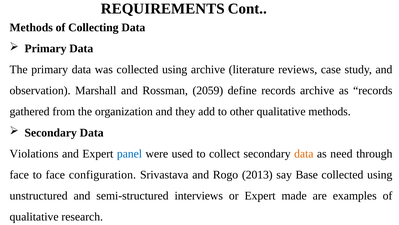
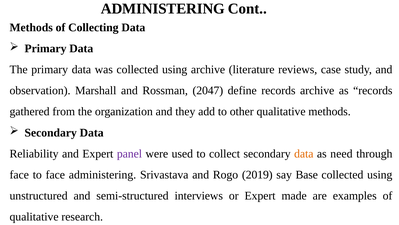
REQUIREMENTS at (163, 9): REQUIREMENTS -> ADMINISTERING
2059: 2059 -> 2047
Violations: Violations -> Reliability
panel colour: blue -> purple
face configuration: configuration -> administering
2013: 2013 -> 2019
